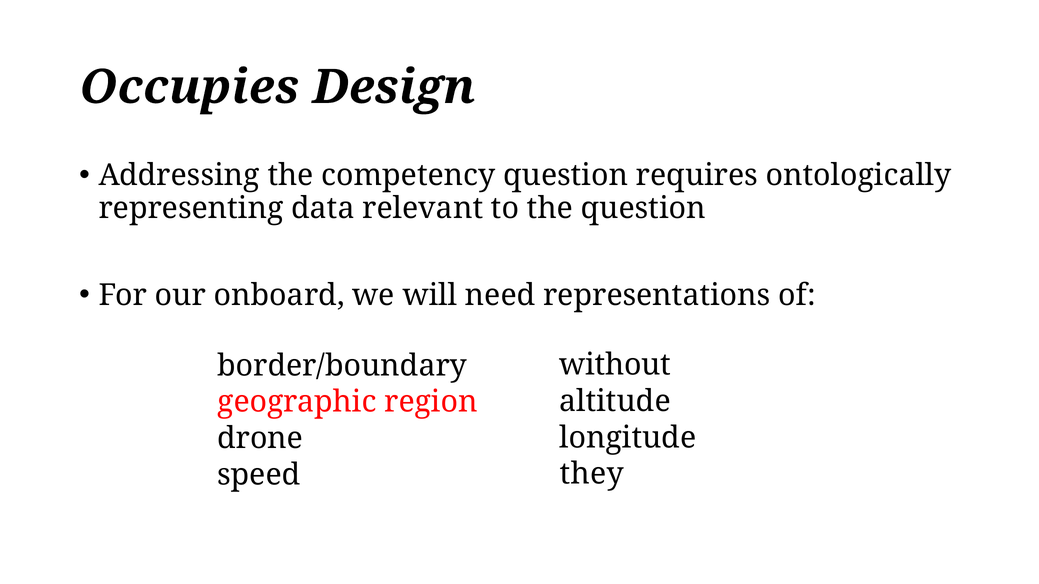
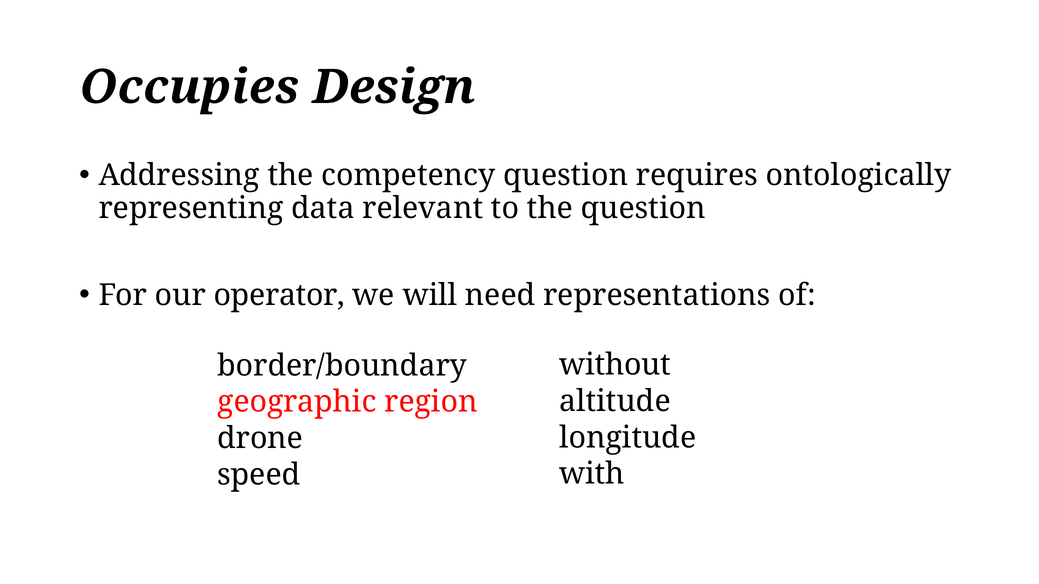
onboard: onboard -> operator
they: they -> with
